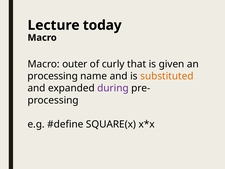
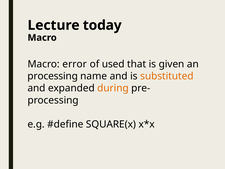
outer: outer -> error
curly: curly -> used
during colour: purple -> orange
